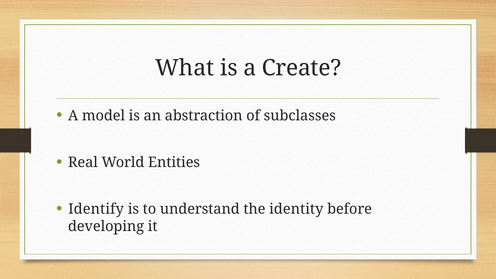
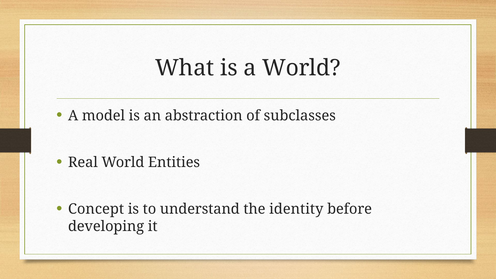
a Create: Create -> World
Identify: Identify -> Concept
